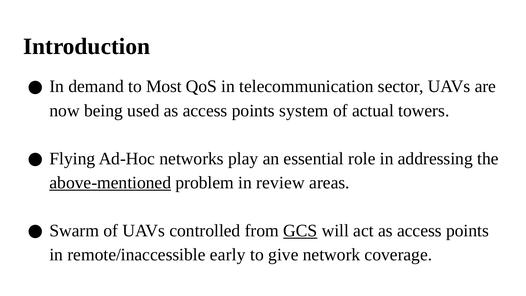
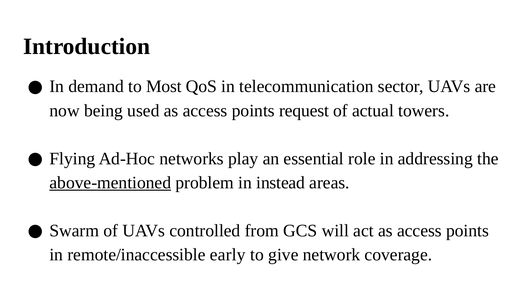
system: system -> request
review: review -> instead
GCS underline: present -> none
